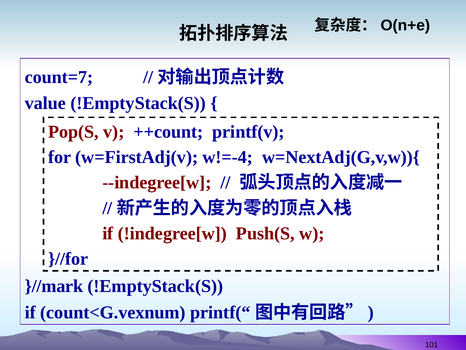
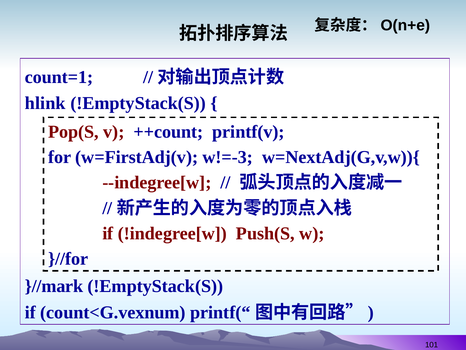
count=7: count=7 -> count=1
value: value -> hlink
w!=-4: w!=-4 -> w!=-3
